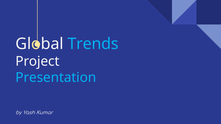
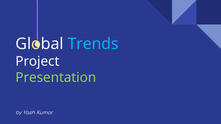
Presentation colour: light blue -> light green
